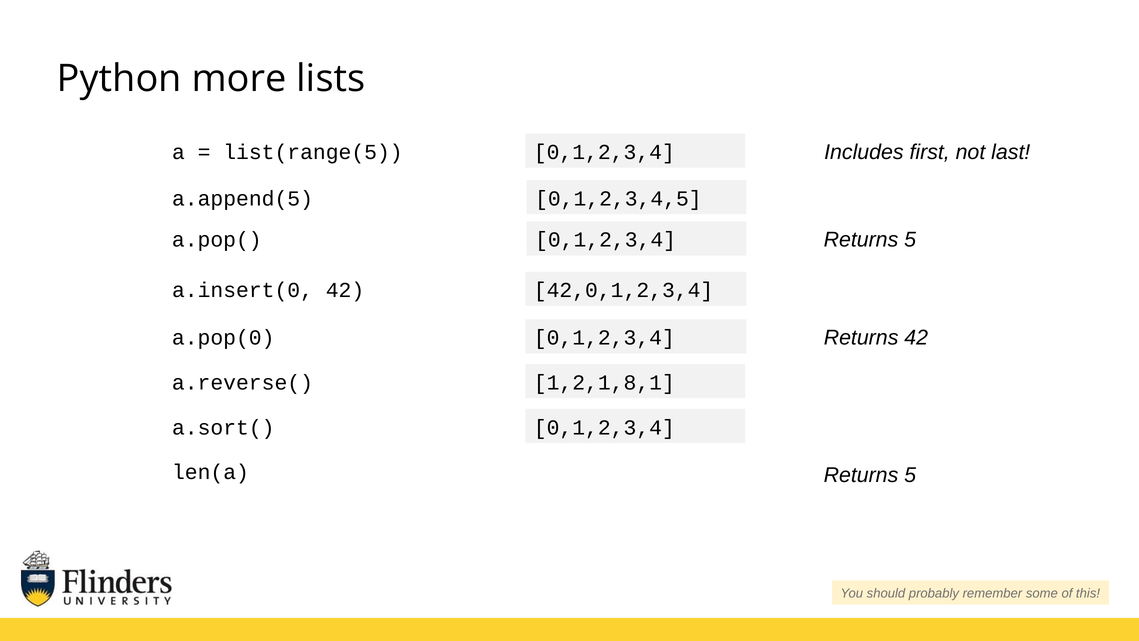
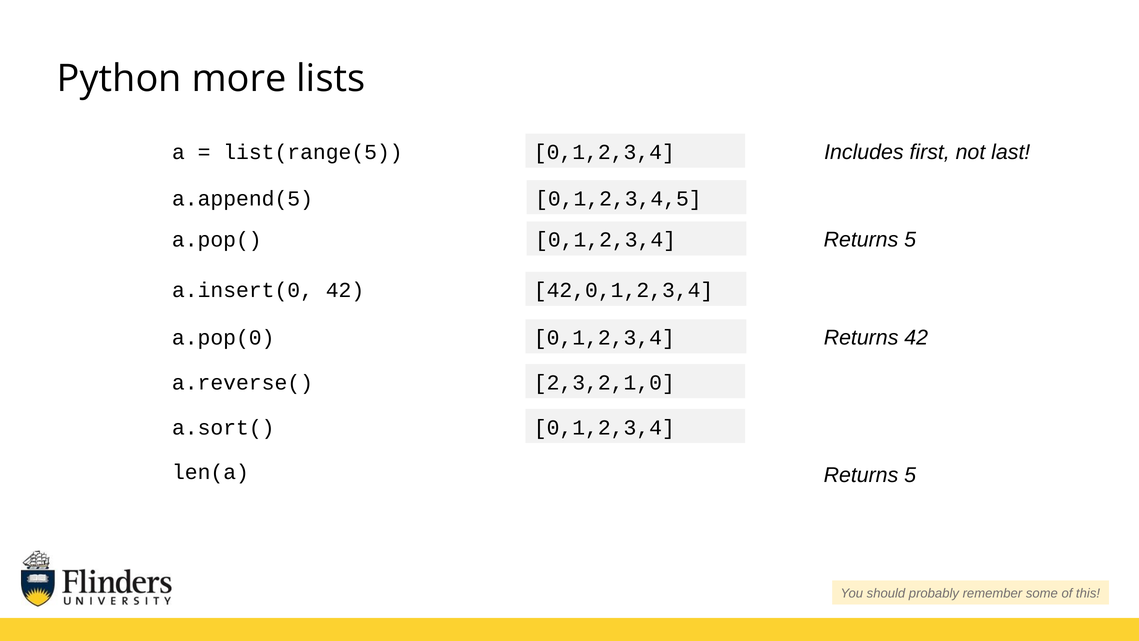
1,2,1,8,1: 1,2,1,8,1 -> 2,3,2,1,0
